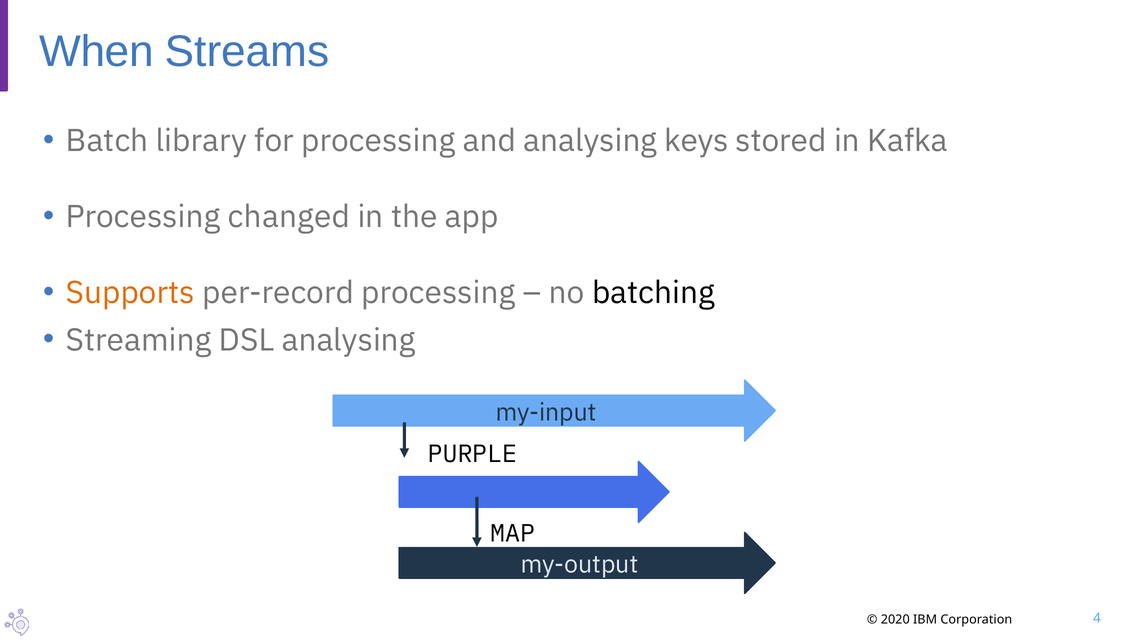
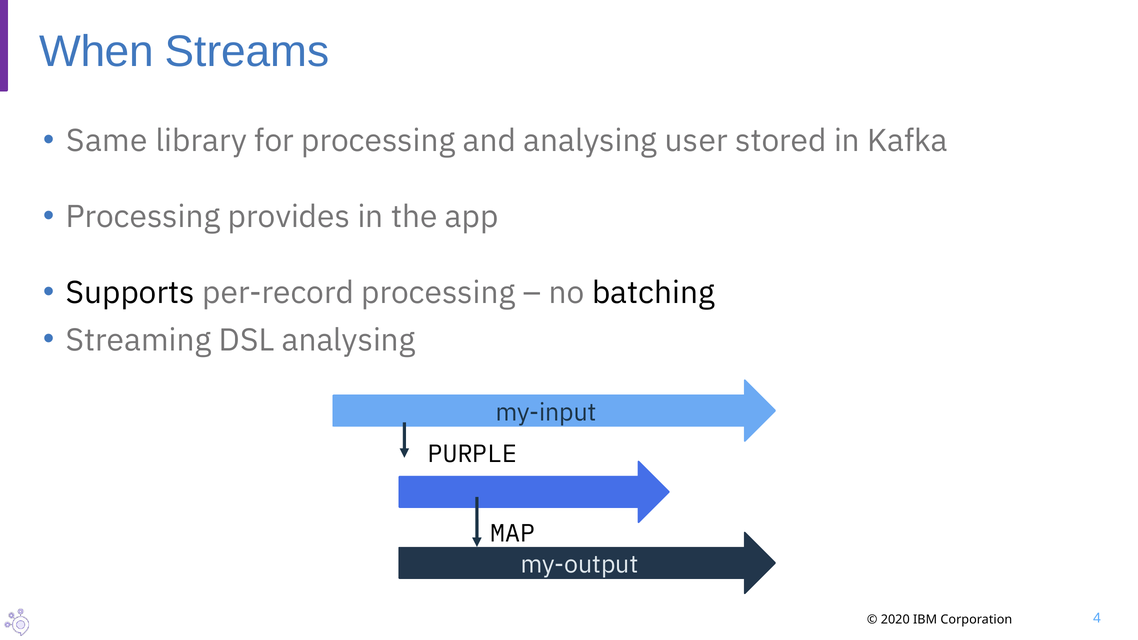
Batch: Batch -> Same
keys: keys -> user
changed: changed -> provides
Supports colour: orange -> black
